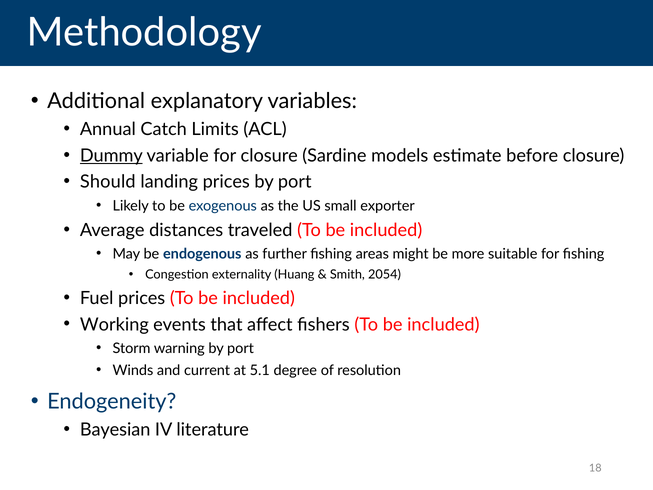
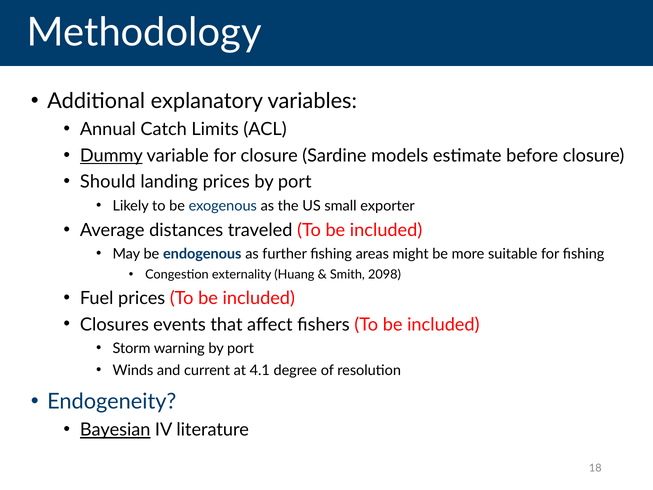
2054: 2054 -> 2098
Working: Working -> Closures
5.1: 5.1 -> 4.1
Bayesian underline: none -> present
